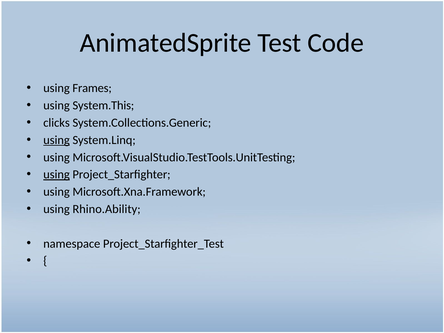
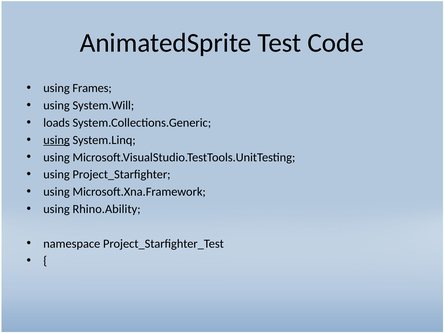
System.This: System.This -> System.Will
clicks: clicks -> loads
using at (57, 175) underline: present -> none
